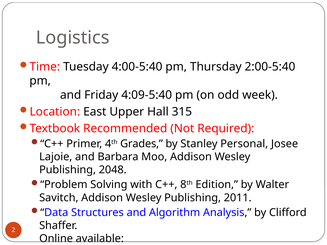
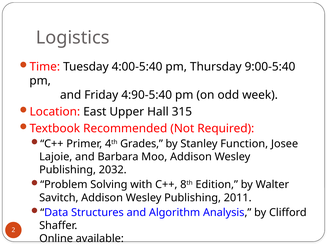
2:00-5:40: 2:00-5:40 -> 9:00-5:40
4:09-5:40: 4:09-5:40 -> 4:90-5:40
Personal: Personal -> Function
2048: 2048 -> 2032
